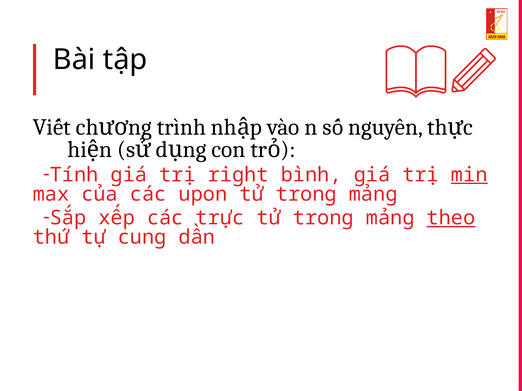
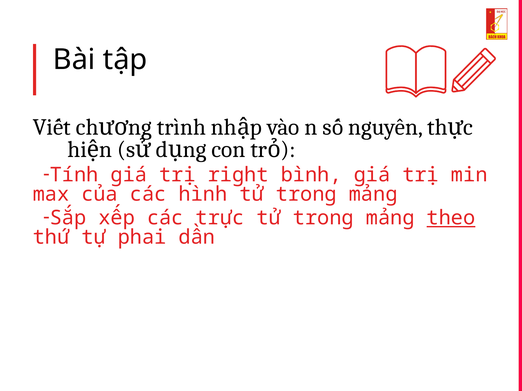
min underline: present -> none
upon: upon -> hình
cung: cung -> phai
